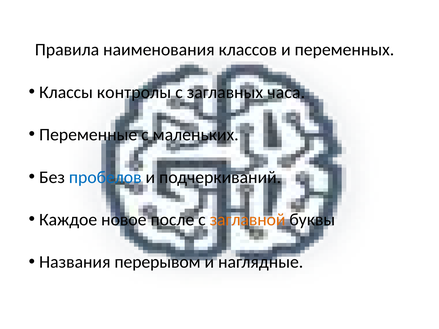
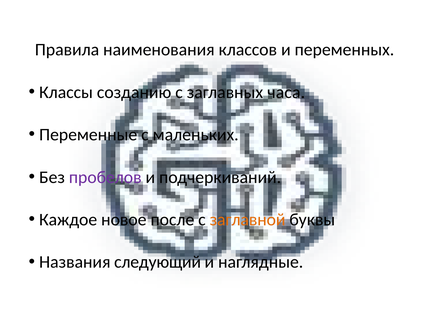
контролы: контролы -> созданию
пробелов colour: blue -> purple
перерывом: перерывом -> следующий
